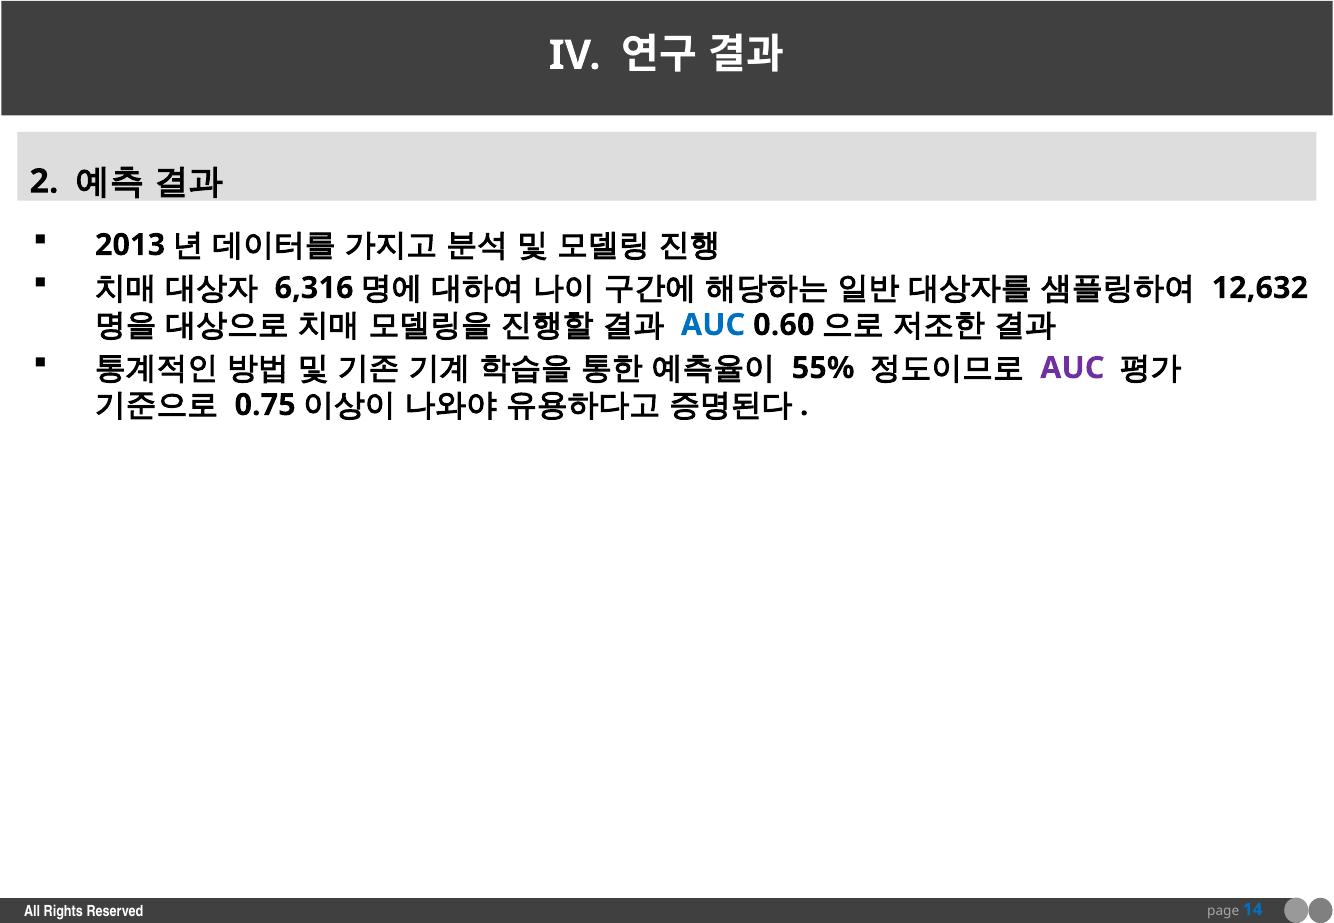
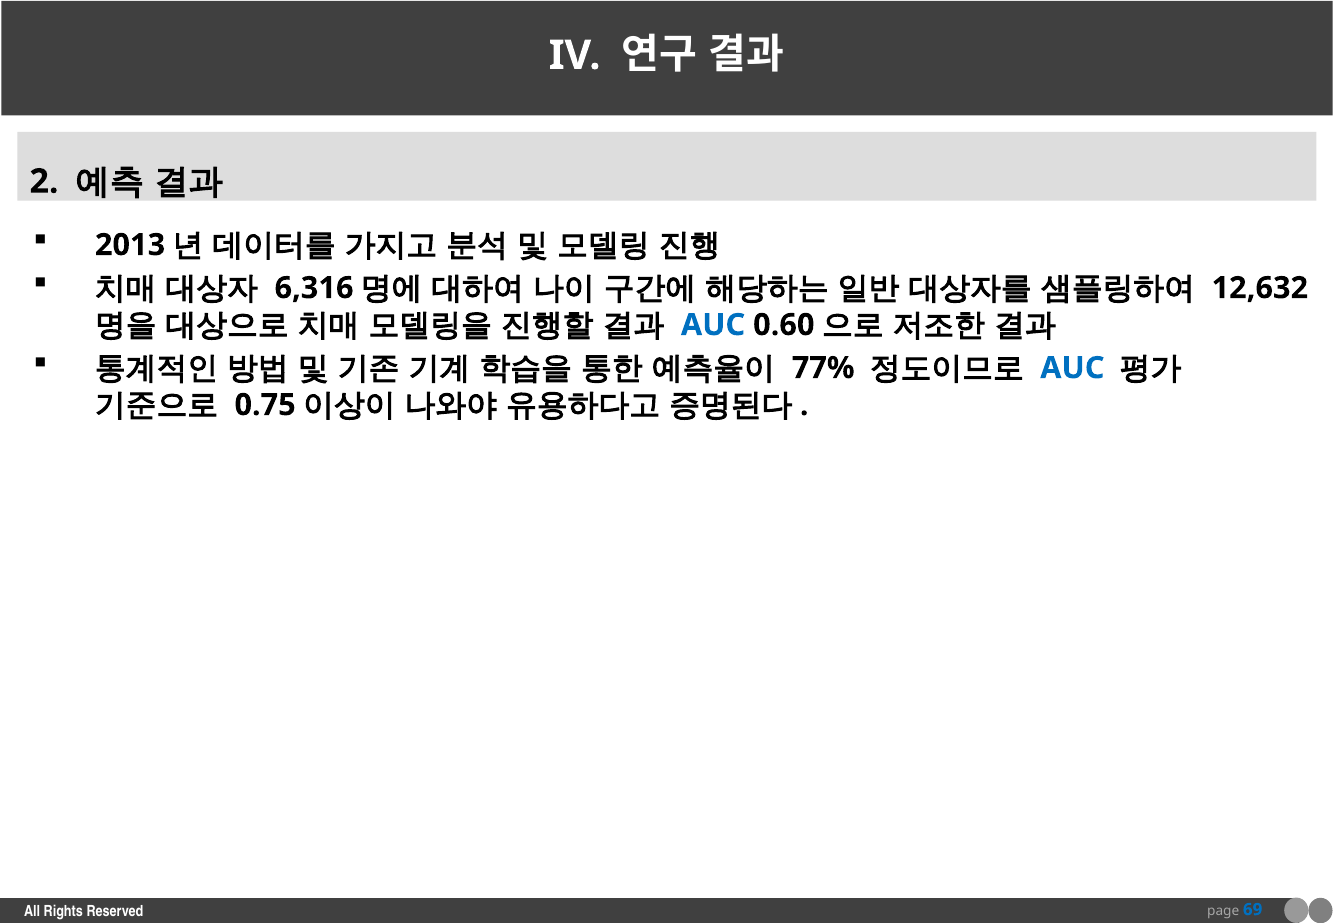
55%: 55% -> 77%
AUC at (1072, 368) colour: purple -> blue
14: 14 -> 69
